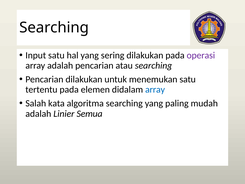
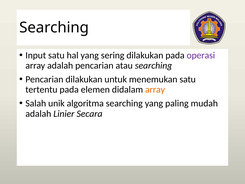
array at (155, 90) colour: blue -> orange
kata: kata -> unik
Semua: Semua -> Secara
